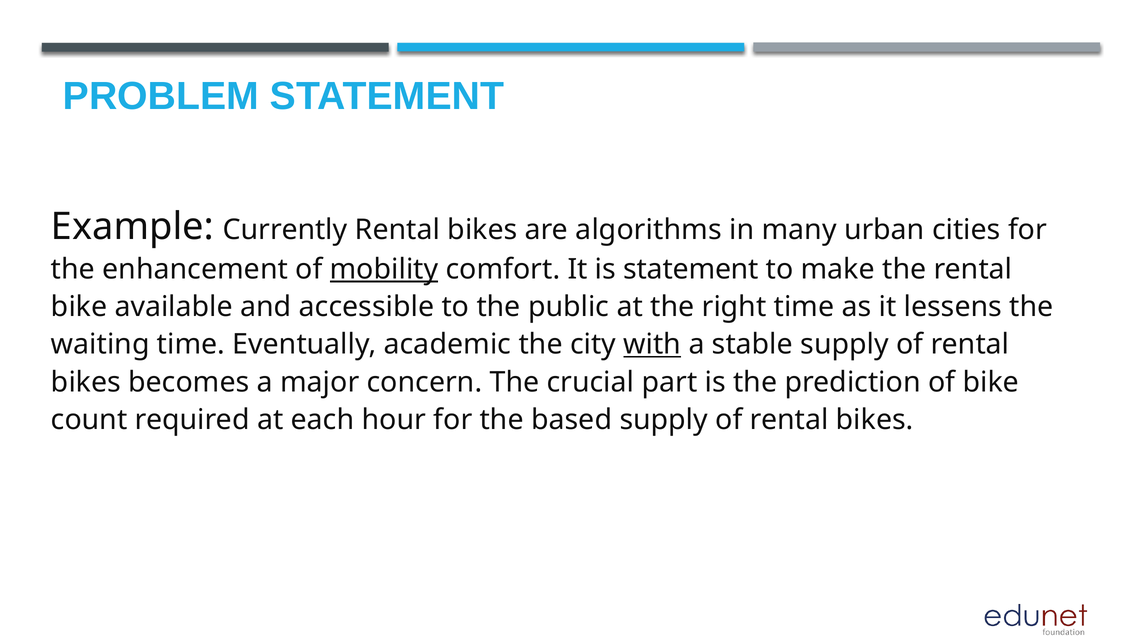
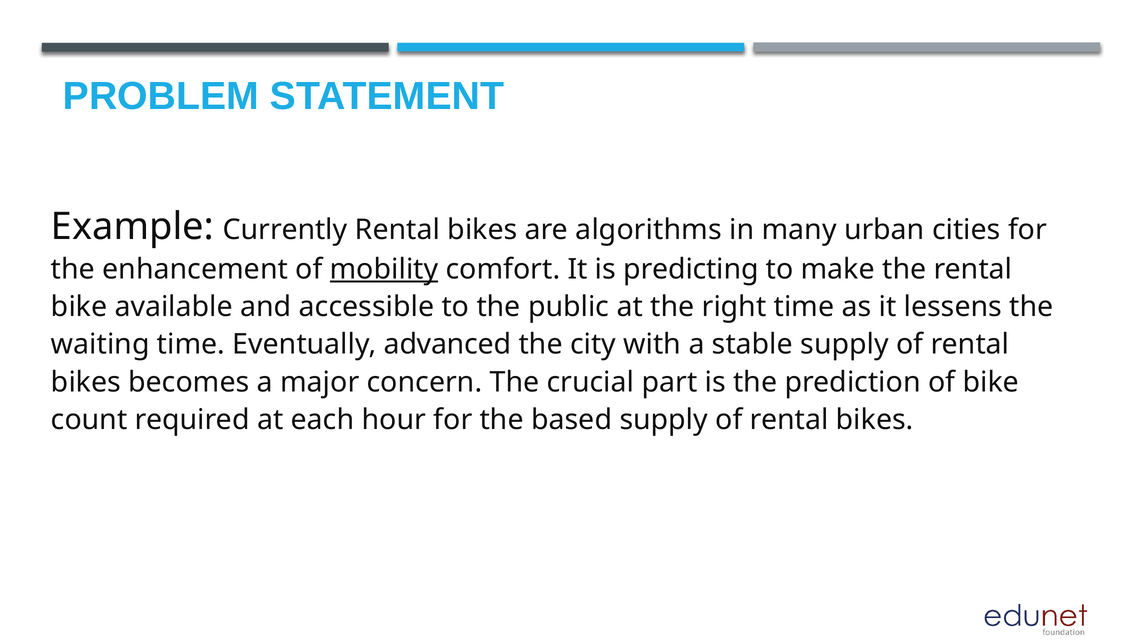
is statement: statement -> predicting
academic: academic -> advanced
with underline: present -> none
